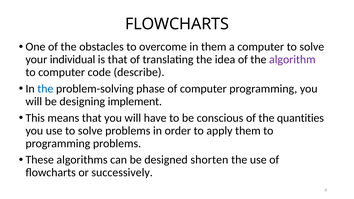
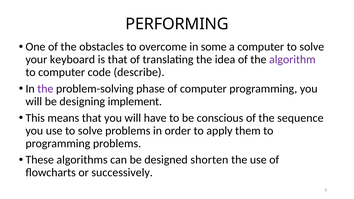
FLOWCHARTS at (177, 24): FLOWCHARTS -> PERFORMING
in them: them -> some
individual: individual -> keyboard
the at (45, 89) colour: blue -> purple
quantities: quantities -> sequence
